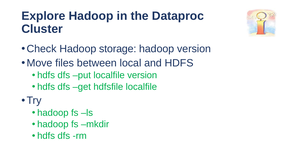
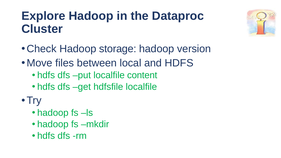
localfile version: version -> content
